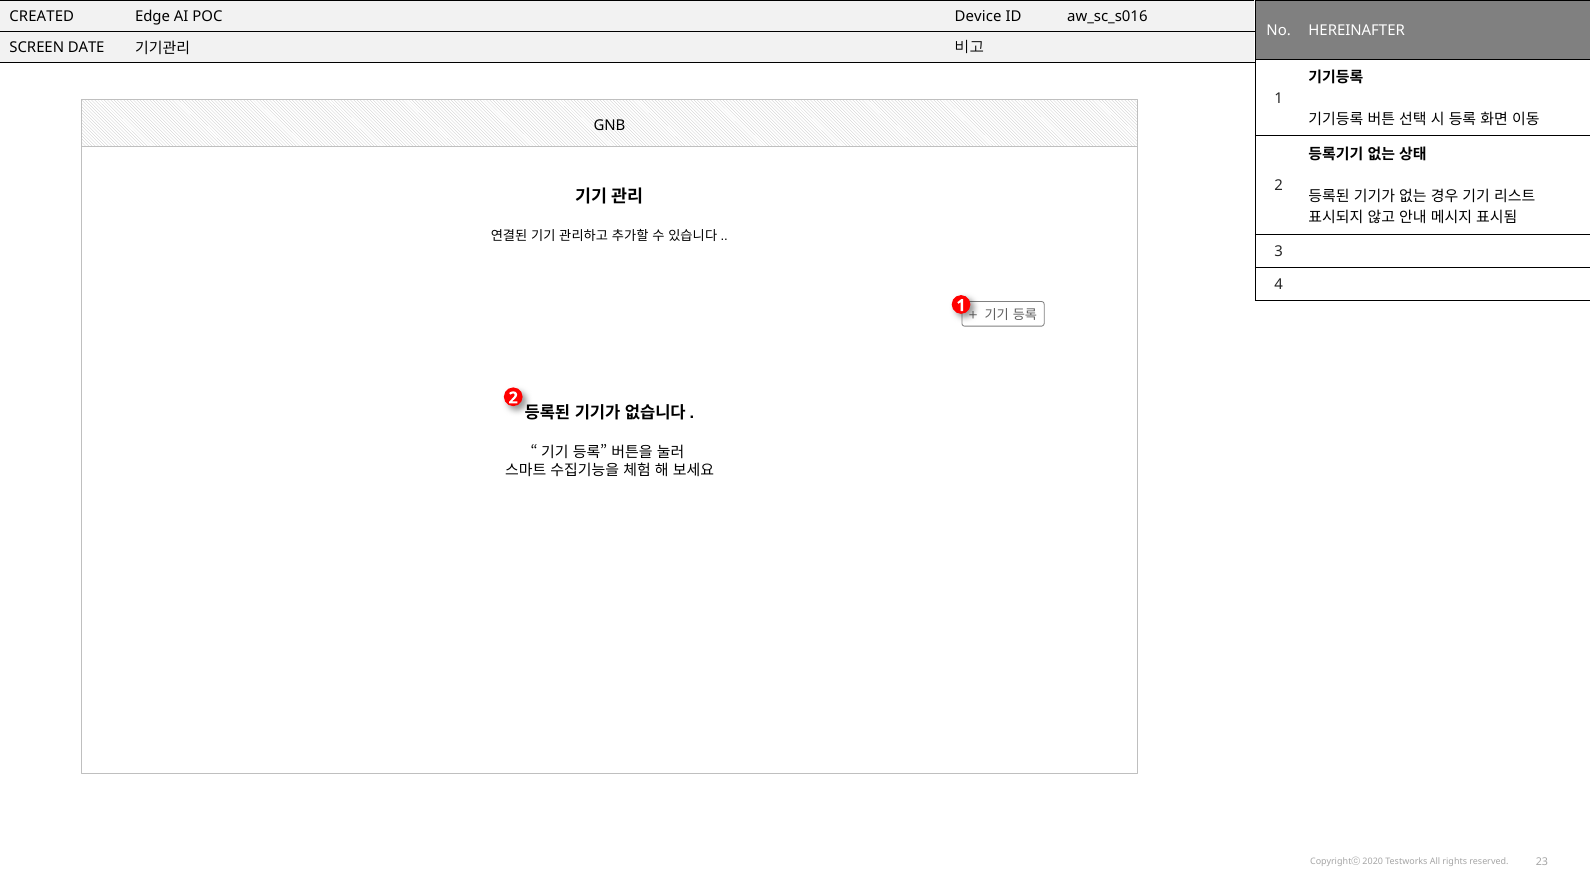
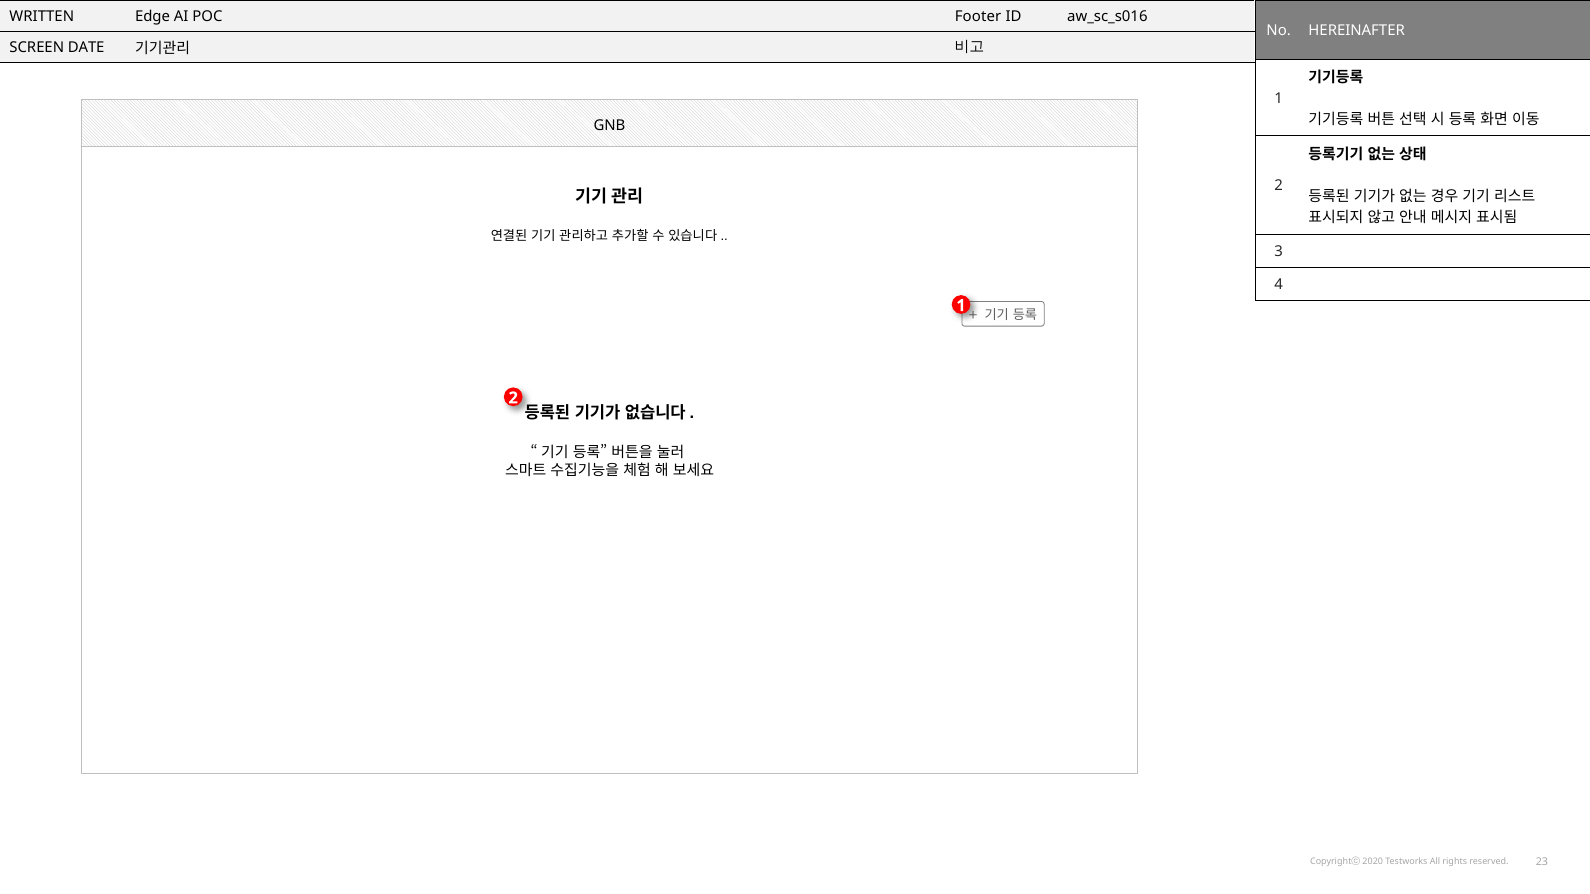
CREATED: CREATED -> WRITTEN
Device: Device -> Footer
